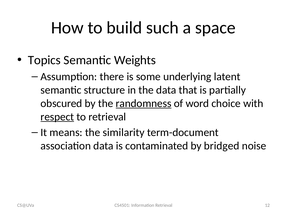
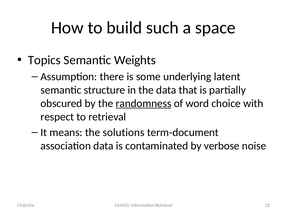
respect underline: present -> none
similarity: similarity -> solutions
bridged: bridged -> verbose
